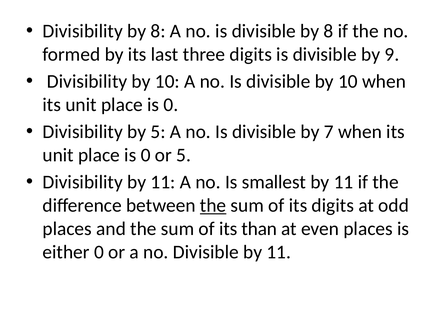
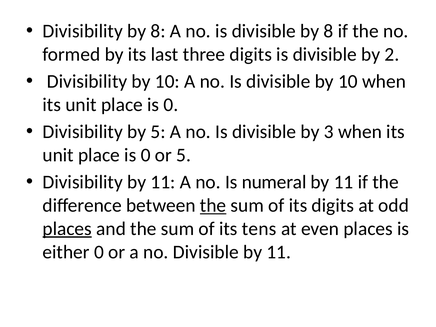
9: 9 -> 2
7: 7 -> 3
smallest: smallest -> numeral
places at (67, 229) underline: none -> present
than: than -> tens
